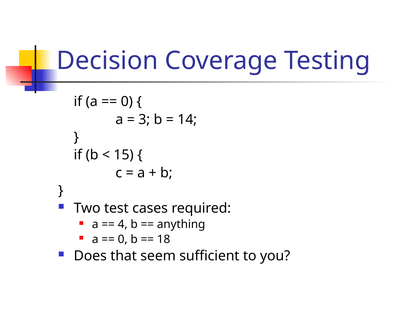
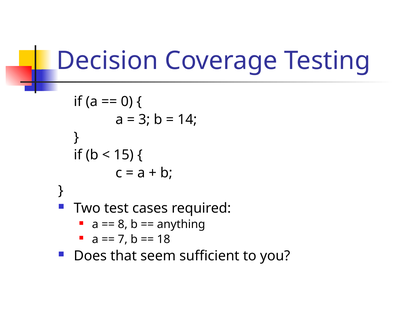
4: 4 -> 8
0 at (123, 239): 0 -> 7
